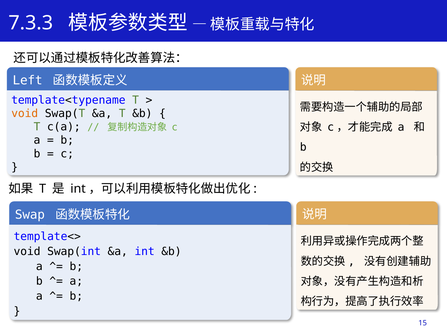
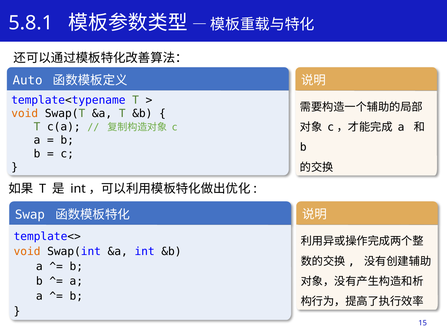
7.3.3: 7.3.3 -> 5.8.1
Left: Left -> Auto
void at (27, 252) colour: black -> orange
